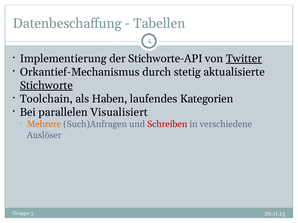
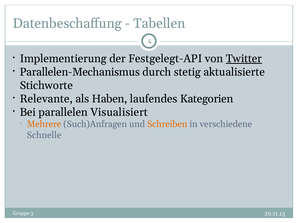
Stichworte-API: Stichworte-API -> Festgelegt-API
Orkantief-Mechanismus: Orkantief-Mechanismus -> Parallelen-Mechanismus
Stichworte underline: present -> none
Toolchain: Toolchain -> Relevante
Schreiben colour: red -> orange
Auslöser: Auslöser -> Schnelle
